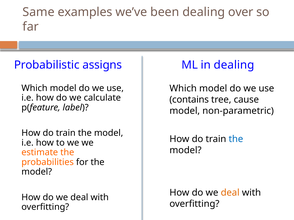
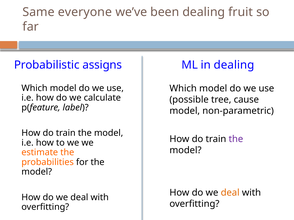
examples: examples -> everyone
over: over -> fruit
contains: contains -> possible
the at (236, 139) colour: blue -> purple
